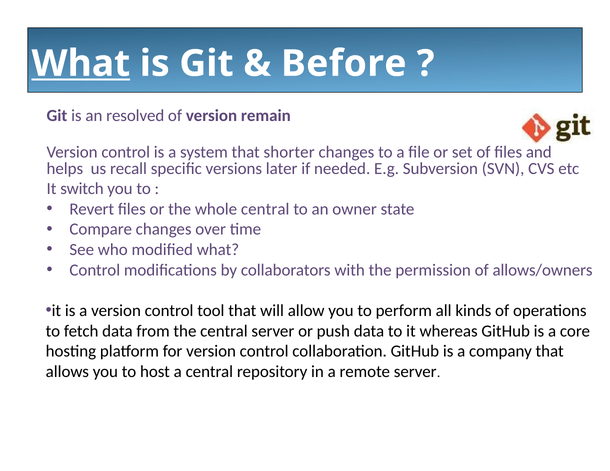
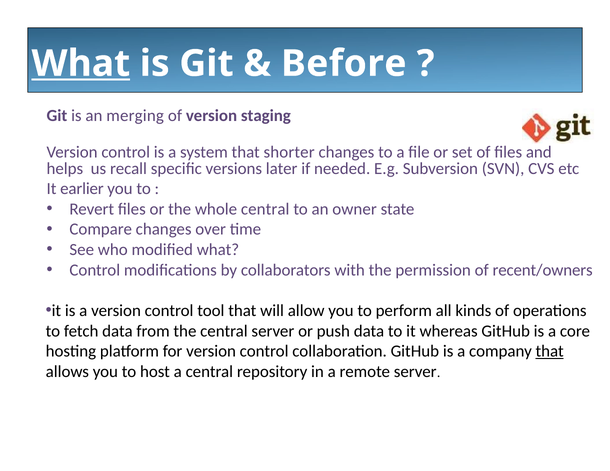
resolved: resolved -> merging
remain: remain -> staging
switch: switch -> earlier
allows/owners: allows/owners -> recent/owners
that at (550, 352) underline: none -> present
